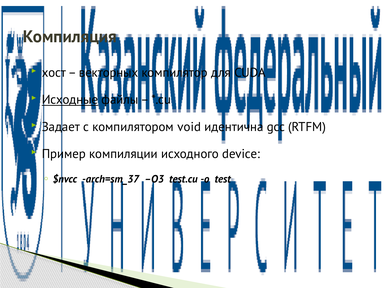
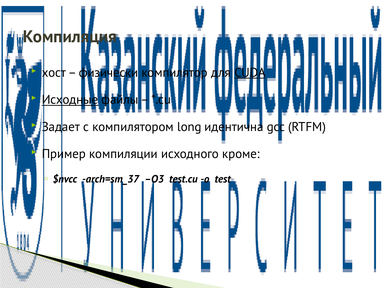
векторных: векторных -> физически
CUDA underline: none -> present
void: void -> long
device: device -> кроме
